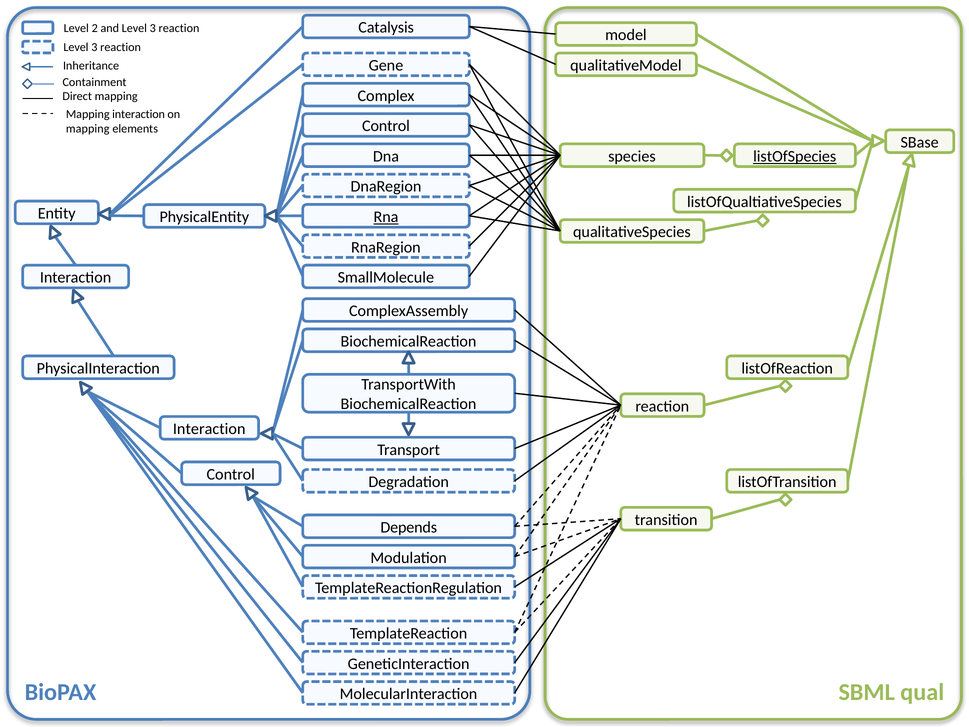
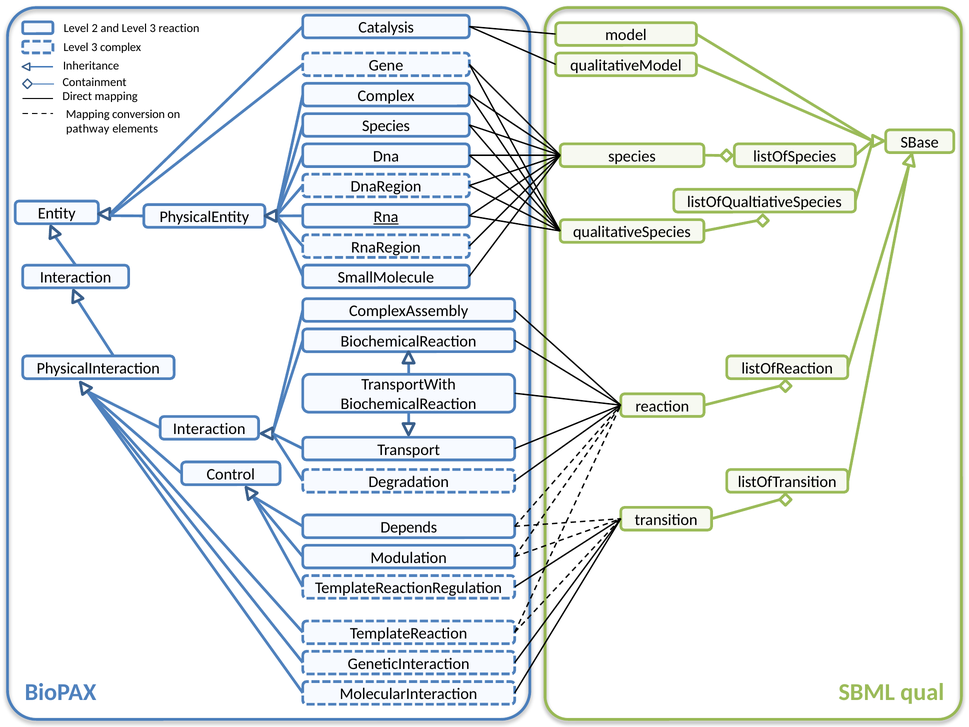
reaction at (121, 47): reaction -> complex
Mapping interaction: interaction -> conversion
Control at (386, 126): Control -> Species
mapping at (88, 129): mapping -> pathway
listOfSpecies underline: present -> none
